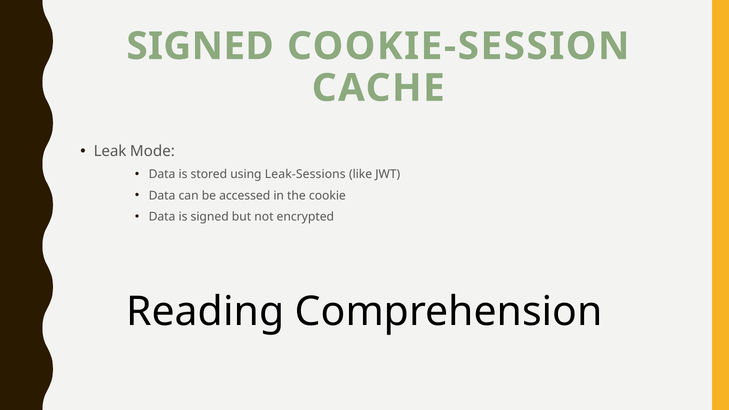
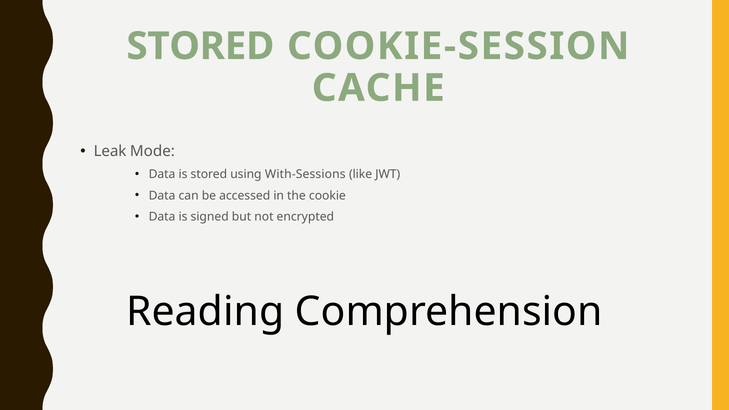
SIGNED at (200, 46): SIGNED -> STORED
Leak-Sessions: Leak-Sessions -> With-Sessions
